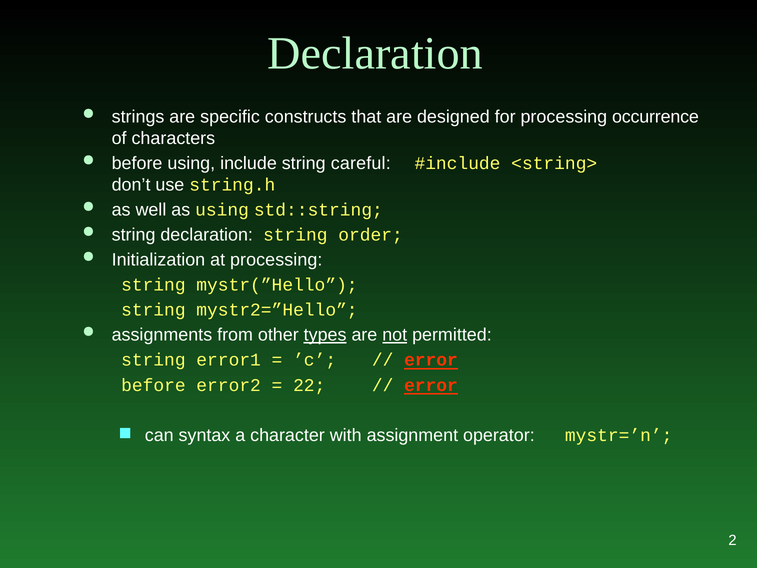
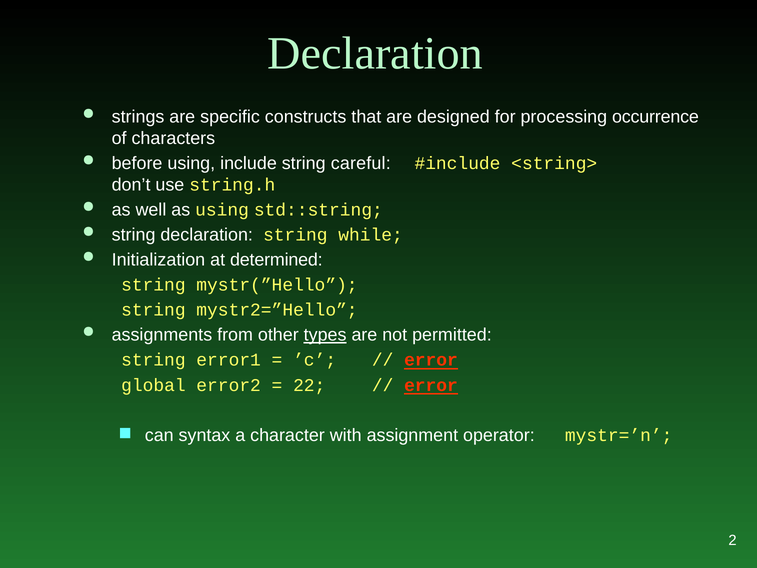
order: order -> while
at processing: processing -> determined
not underline: present -> none
before at (153, 385): before -> global
